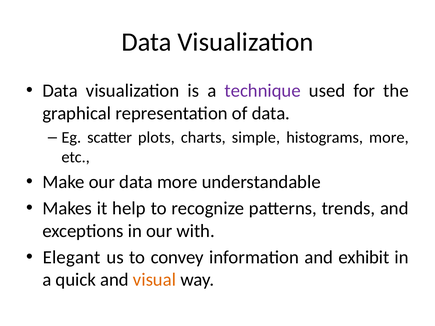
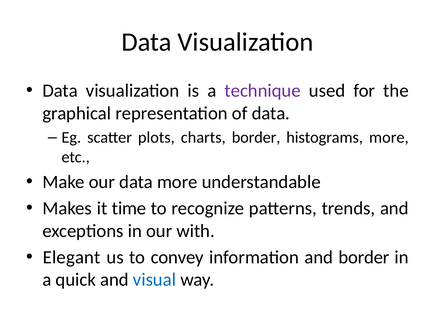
charts simple: simple -> border
help: help -> time
and exhibit: exhibit -> border
visual colour: orange -> blue
